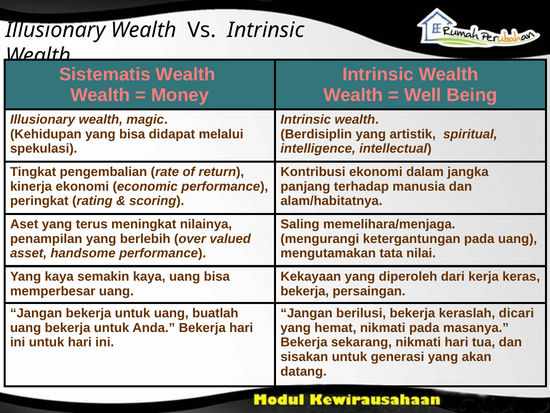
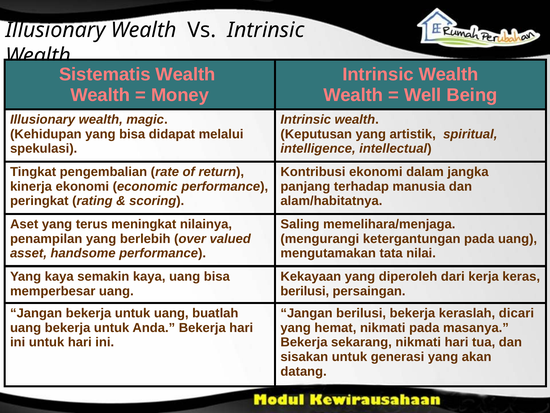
Berdisiplin: Berdisiplin -> Keputusan
bekerja at (305, 291): bekerja -> berilusi
